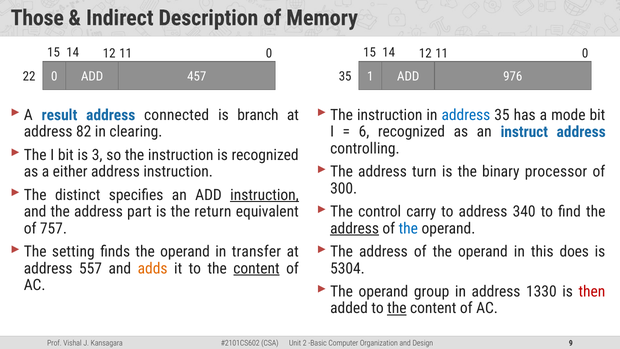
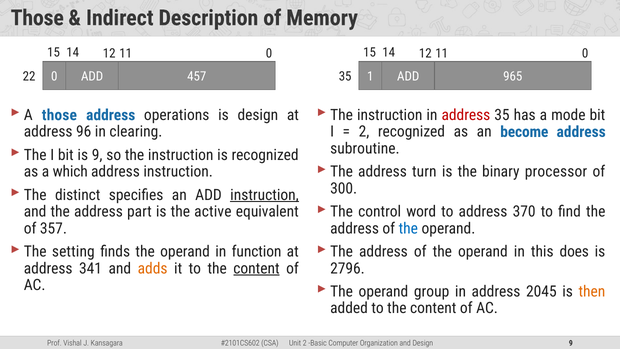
976: 976 -> 965
A result: result -> those
connected: connected -> operations
is branch: branch -> design
address at (466, 115) colour: blue -> red
82: 82 -> 96
6 at (364, 132): 6 -> 2
instruct: instruct -> become
controlling: controlling -> subroutine
is 3: 3 -> 9
either: either -> which
carry: carry -> word
340: 340 -> 370
return: return -> active
757: 757 -> 357
address at (355, 228) underline: present -> none
transfer: transfer -> function
557: 557 -> 341
5304: 5304 -> 2796
1330: 1330 -> 2045
then colour: red -> orange
the at (397, 308) underline: present -> none
